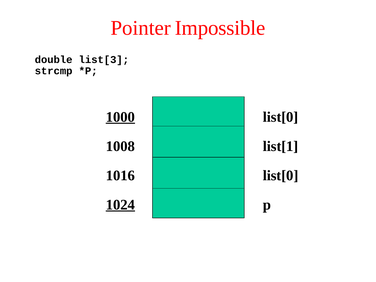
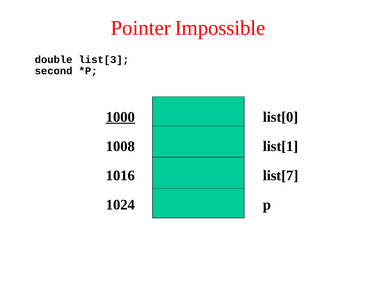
strcmp: strcmp -> second
list[0 at (281, 175): list[0 -> list[7
1024 underline: present -> none
